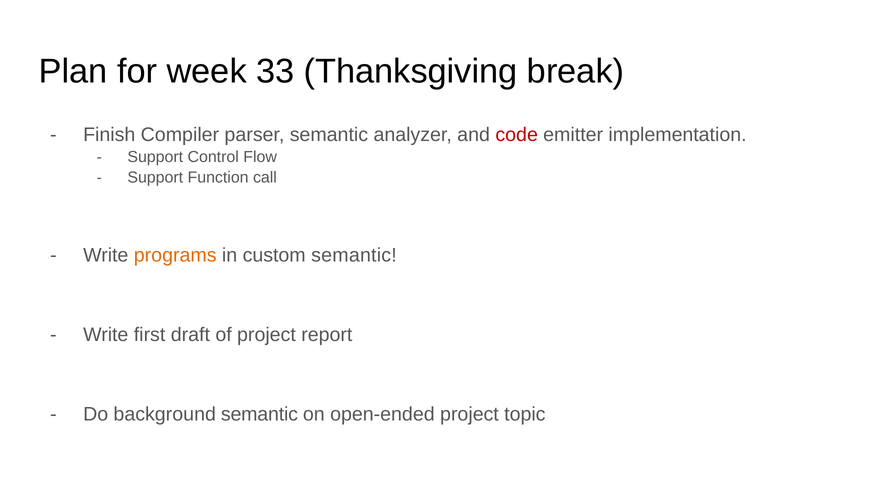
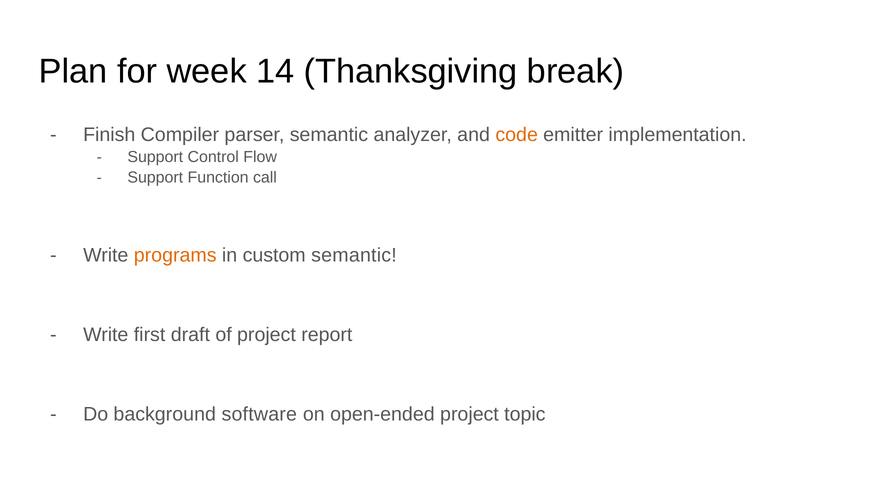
33: 33 -> 14
code colour: red -> orange
background semantic: semantic -> software
